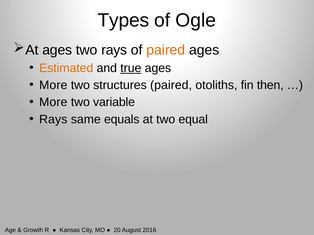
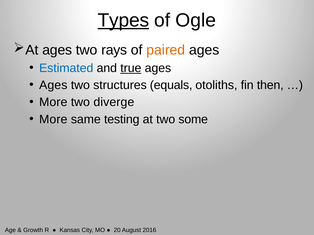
Types underline: none -> present
Estimated colour: orange -> blue
More at (53, 85): More -> Ages
structures paired: paired -> equals
variable: variable -> diverge
Rays at (53, 120): Rays -> More
equals: equals -> testing
equal: equal -> some
